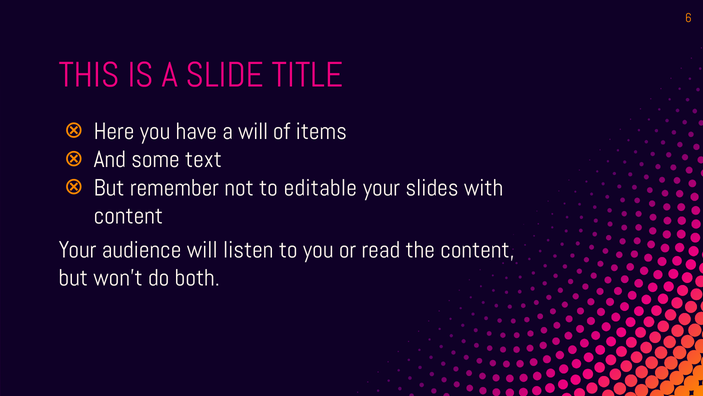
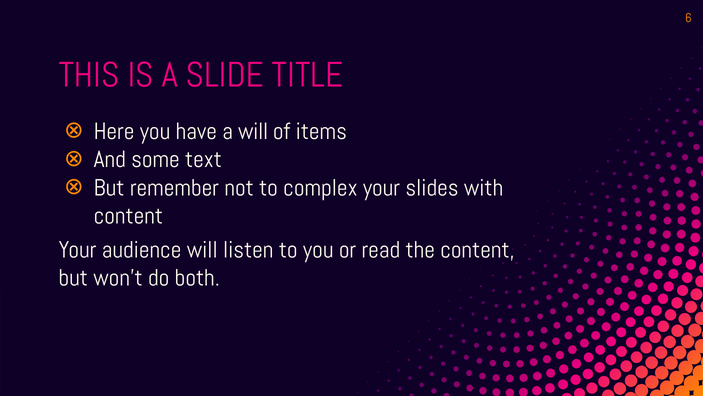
editable: editable -> complex
